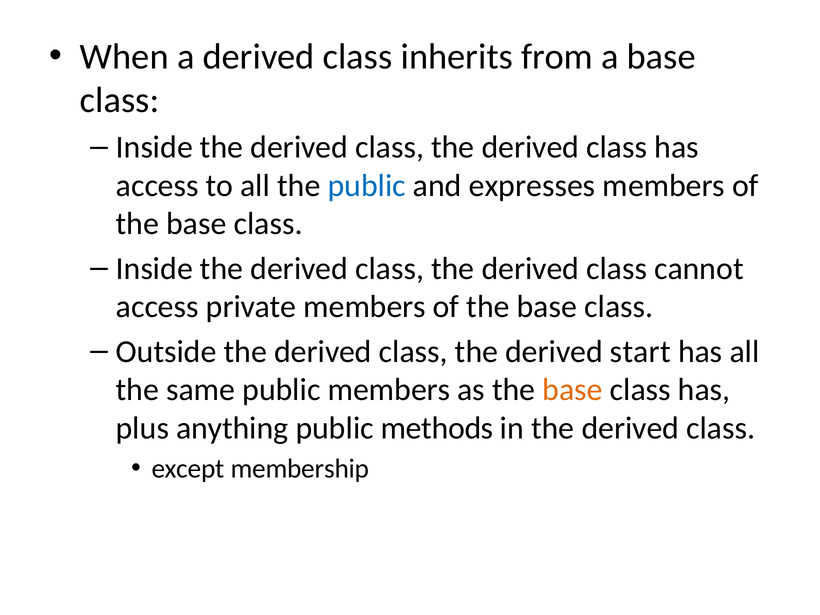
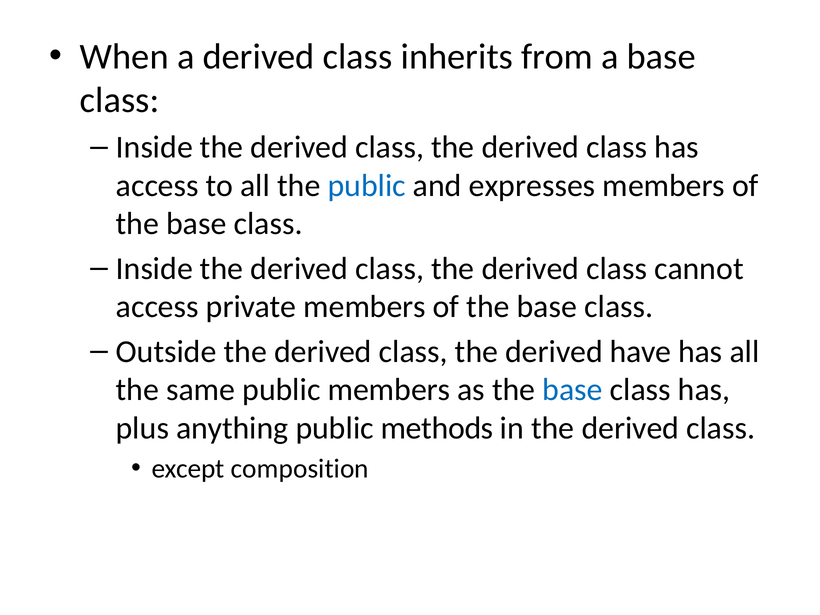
start: start -> have
base at (573, 390) colour: orange -> blue
membership: membership -> composition
